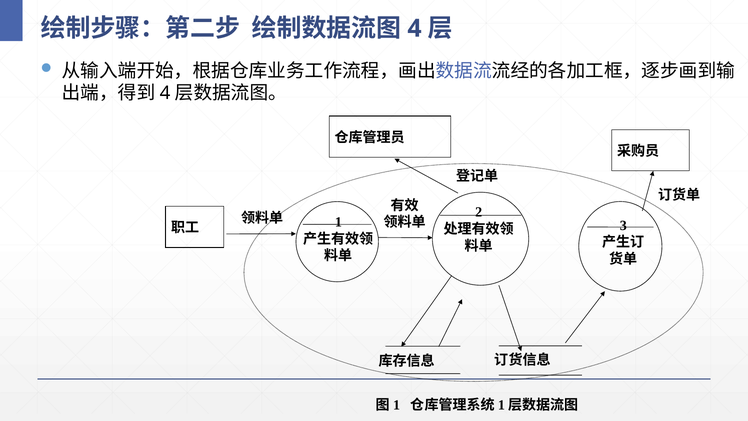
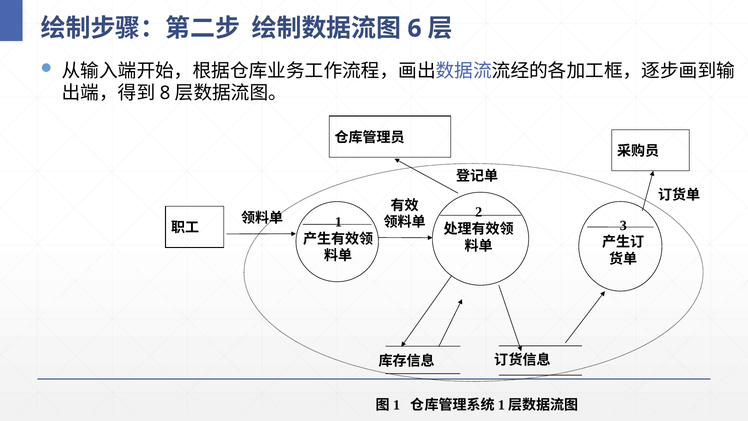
4 at (415, 28): 4 -> 6
4 at (165, 93): 4 -> 8
